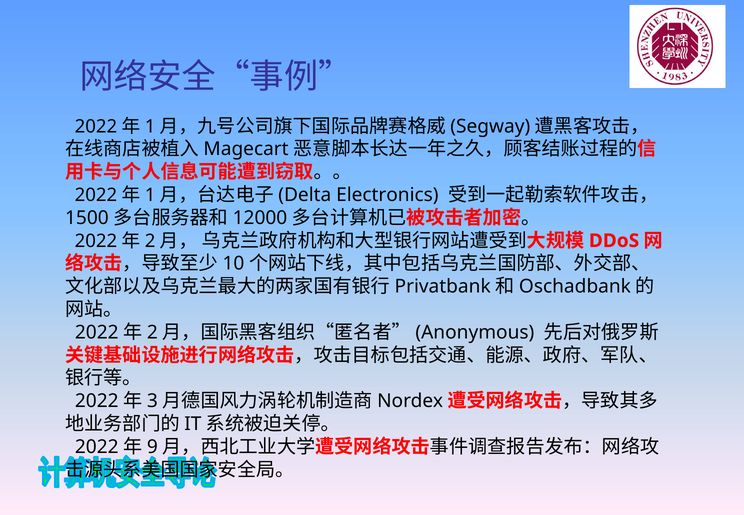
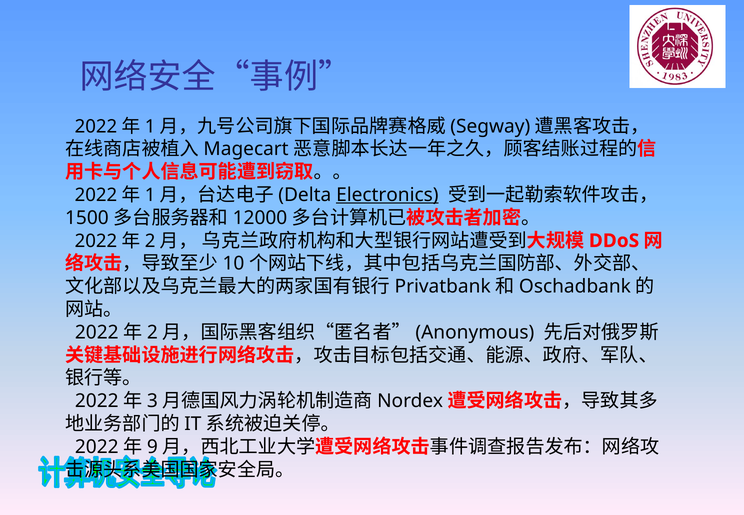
Electronics underline: none -> present
